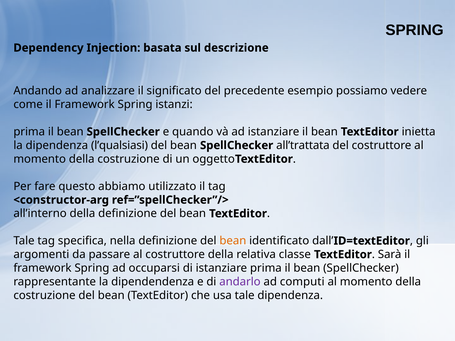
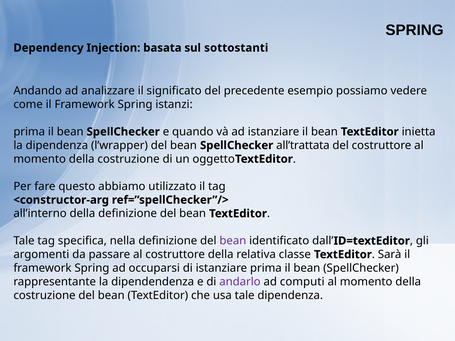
descrizione: descrizione -> sottostanti
l’qualsiasi: l’qualsiasi -> l’wrapper
bean at (233, 241) colour: orange -> purple
